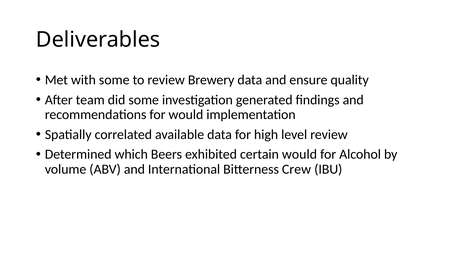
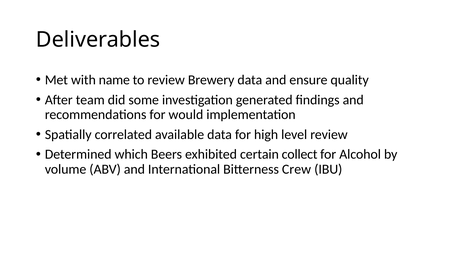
with some: some -> name
certain would: would -> collect
